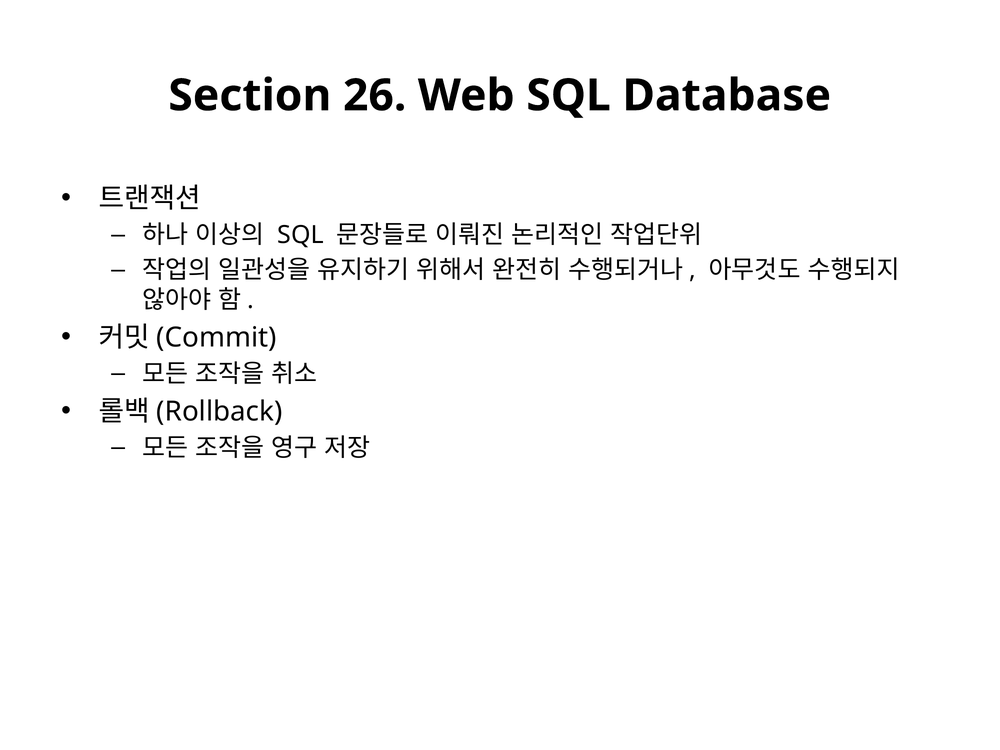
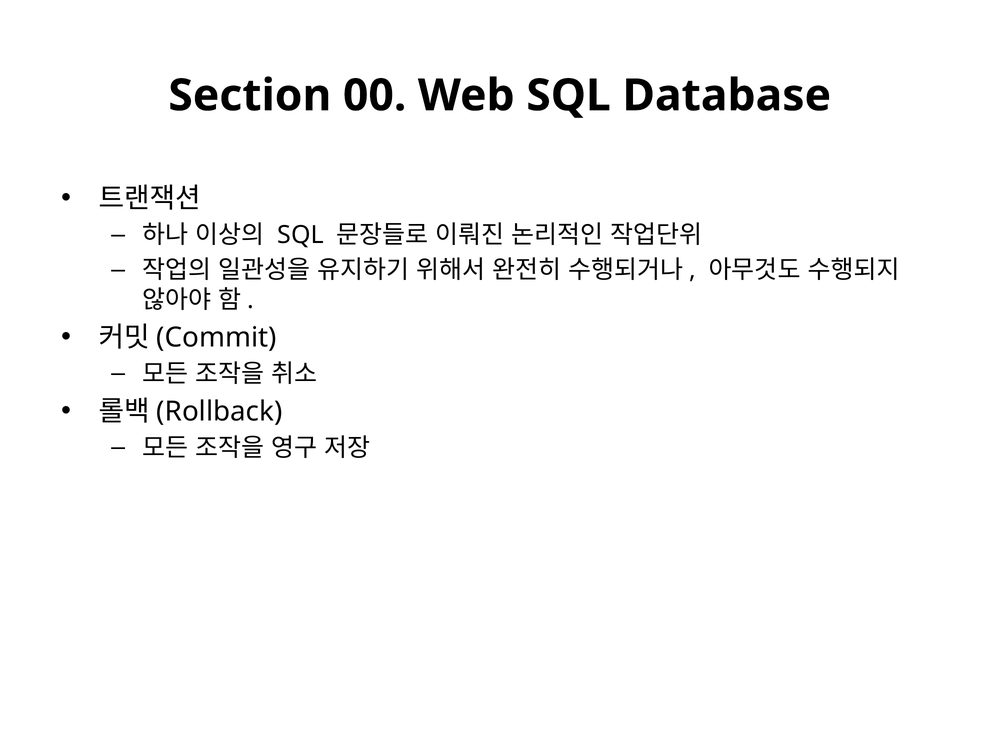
26: 26 -> 00
